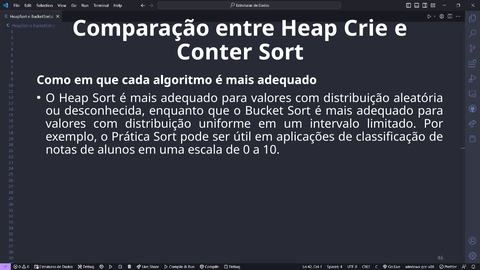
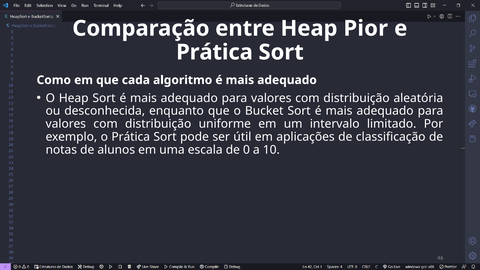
Crie: Crie -> Pior
Conter at (214, 52): Conter -> Prática
